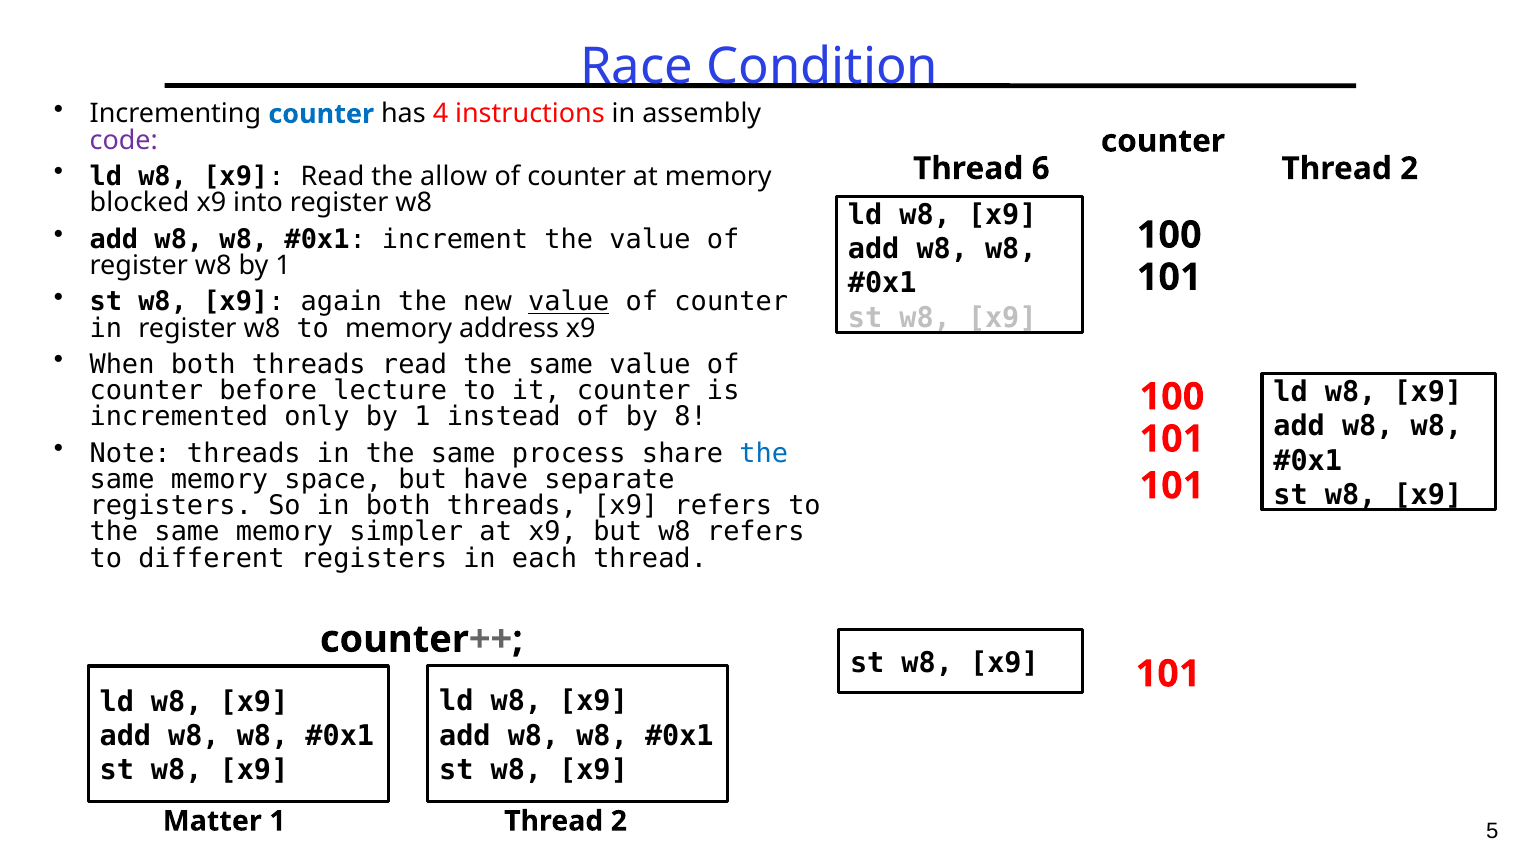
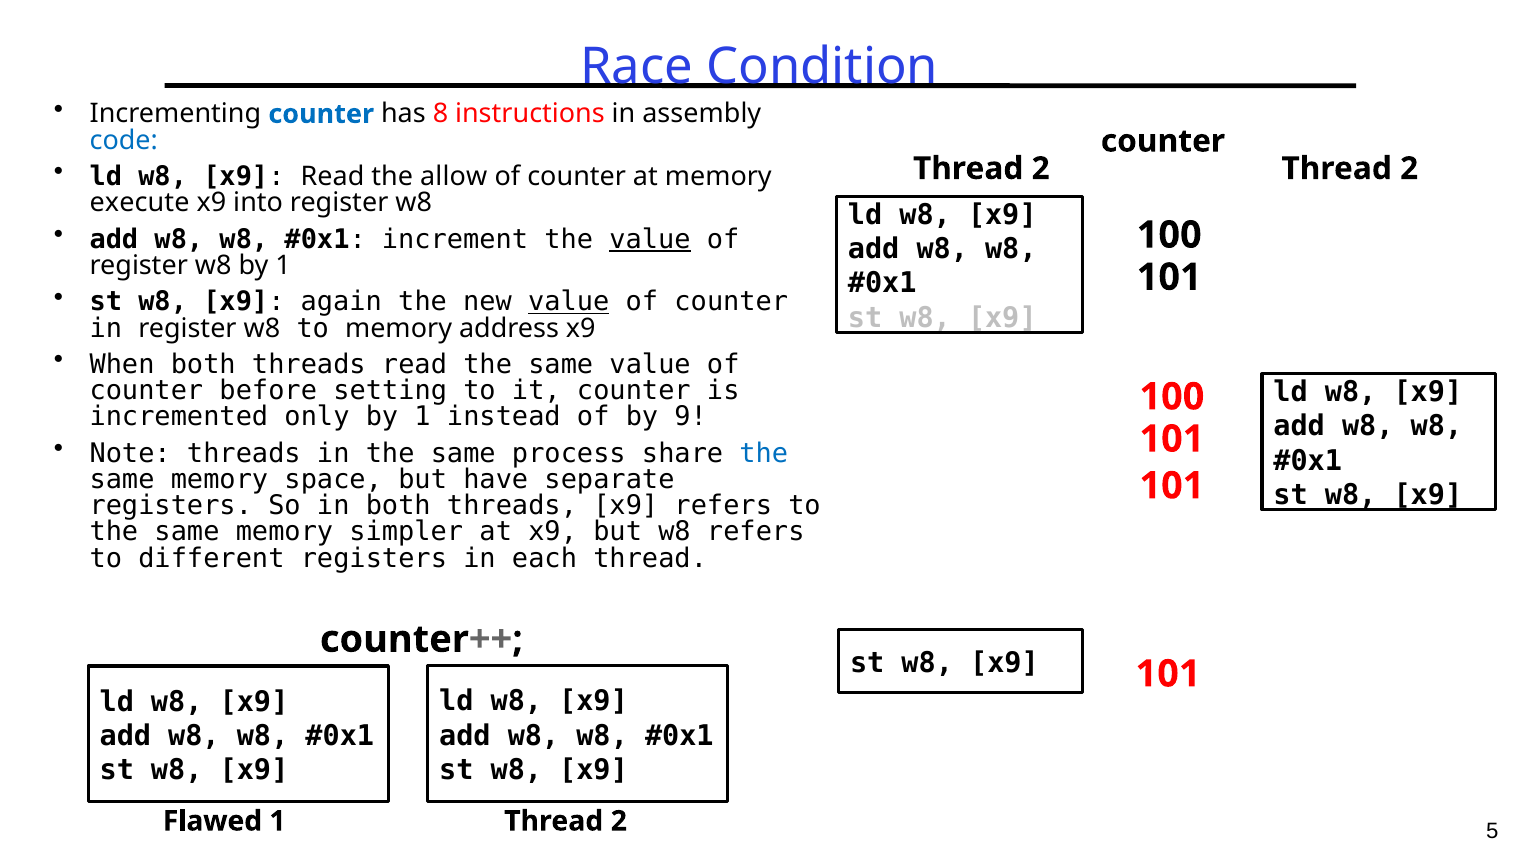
4: 4 -> 8
code colour: purple -> blue
6 at (1041, 168): 6 -> 2
blocked: blocked -> execute
value at (650, 239) underline: none -> present
lecture: lecture -> setting
8: 8 -> 9
Matter: Matter -> Flawed
